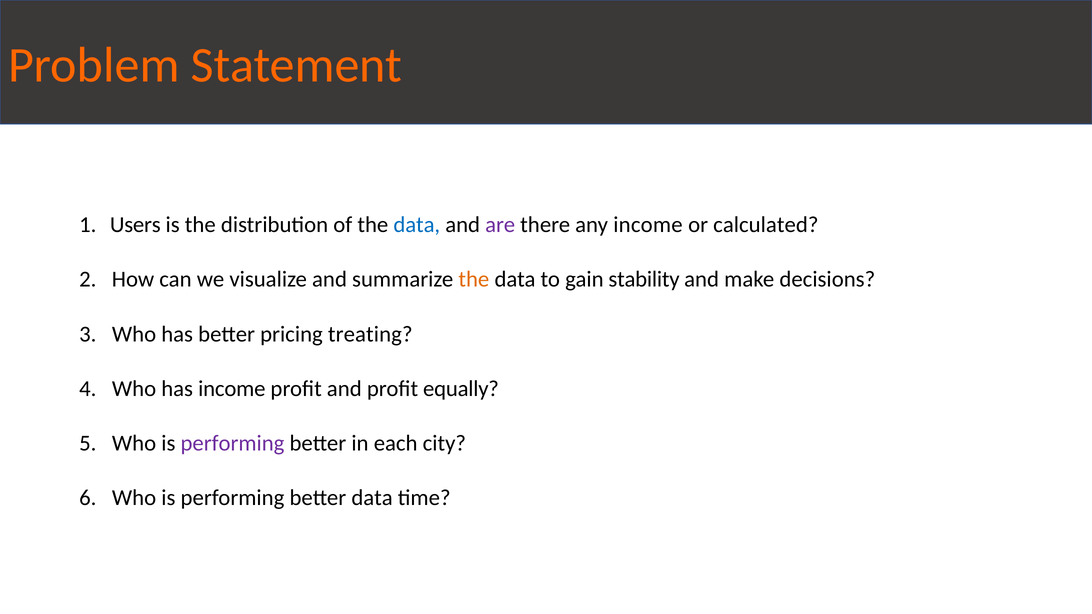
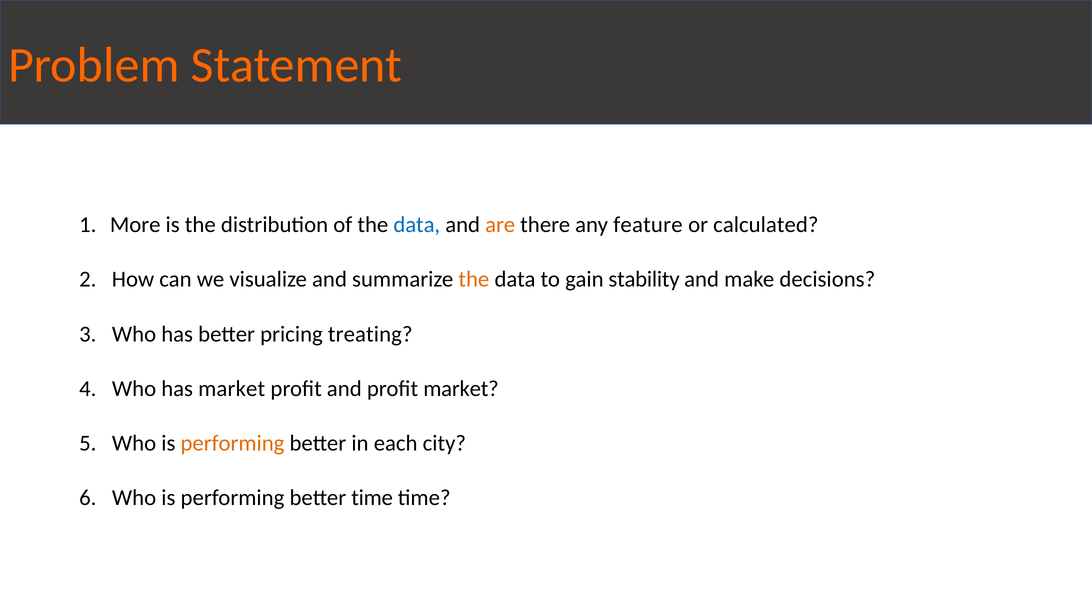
Users: Users -> More
are colour: purple -> orange
any income: income -> feature
has income: income -> market
profit equally: equally -> market
performing at (232, 443) colour: purple -> orange
better data: data -> time
